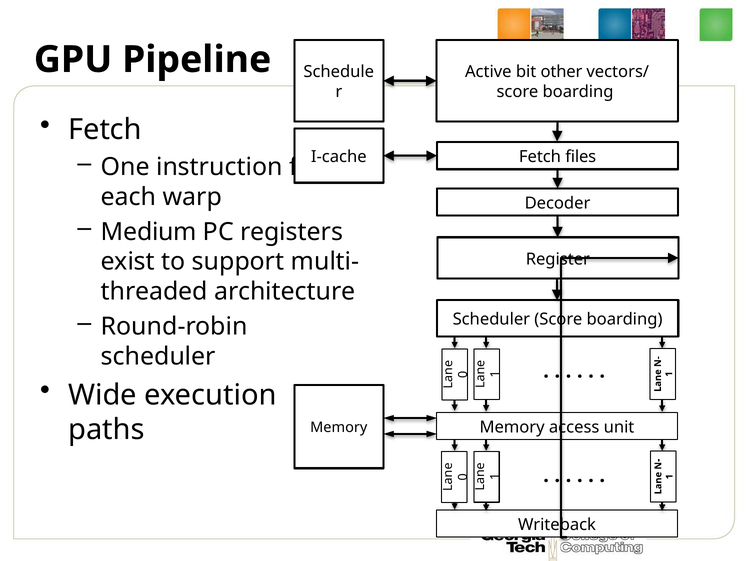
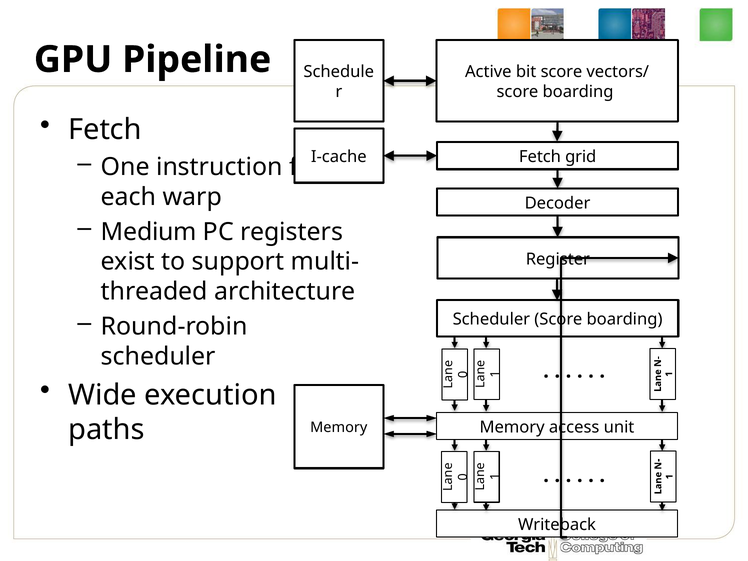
bit other: other -> score
files: files -> grid
